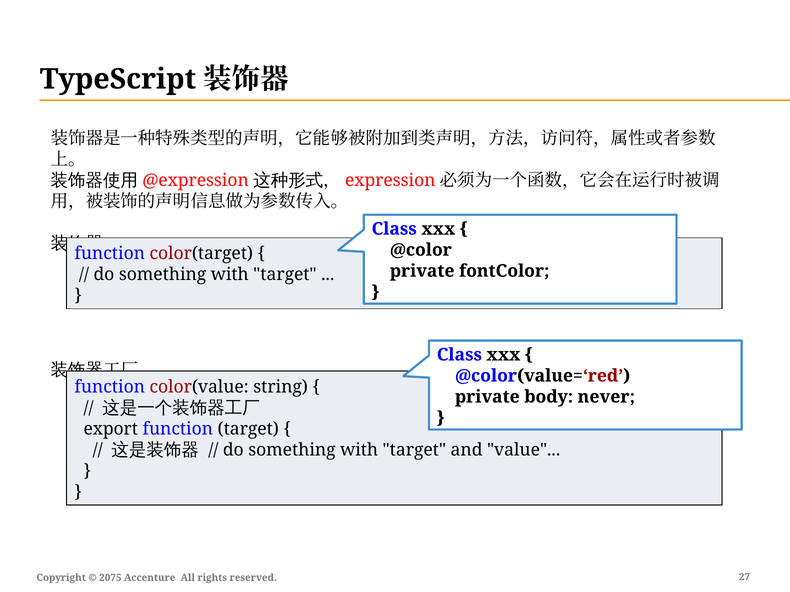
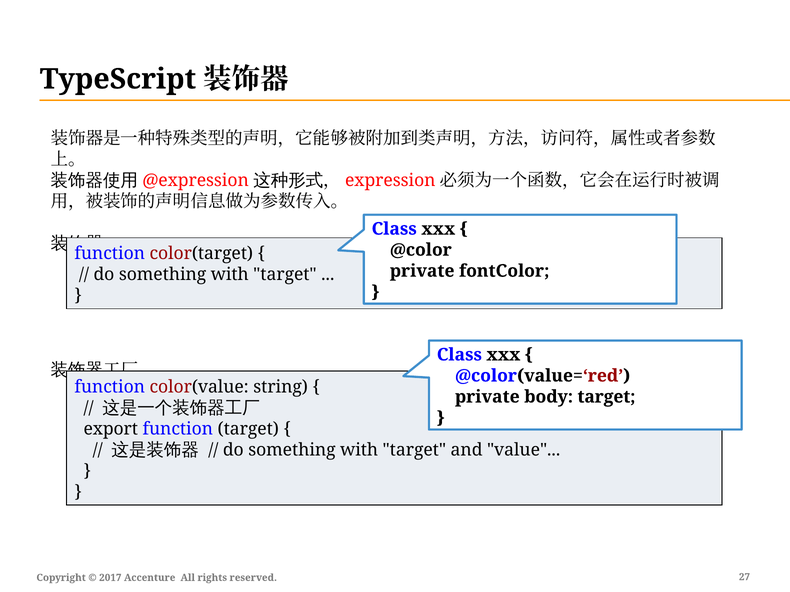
body never: never -> target
2075: 2075 -> 2017
